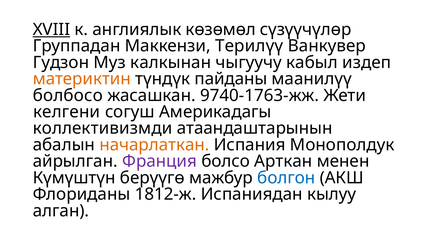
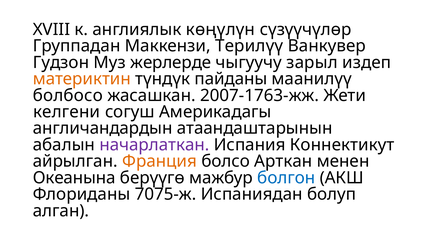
XVIII underline: present -> none
көзөмөл: көзөмөл -> көңүлүн
калкынан: калкынан -> жерлерде
кабыл: кабыл -> зарыл
9740-1763-жж: 9740-1763-жж -> 2007-1763-жж
коллективизмди: коллективизмди -> англичандардын
начарлаткан colour: orange -> purple
Монополдук: Монополдук -> Коннектикут
Франция colour: purple -> orange
Күмүштүн: Күмүштүн -> Океанына
1812-ж: 1812-ж -> 7075-ж
кылуу: кылуу -> болуп
